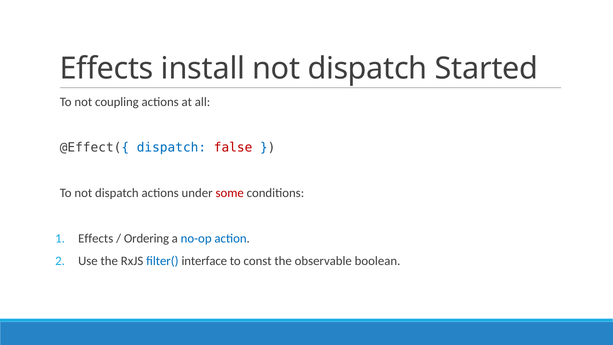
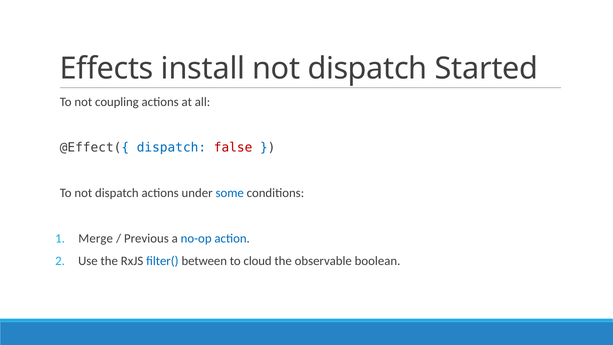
some colour: red -> blue
Effects at (96, 238): Effects -> Merge
Ordering: Ordering -> Previous
interface: interface -> between
const: const -> cloud
